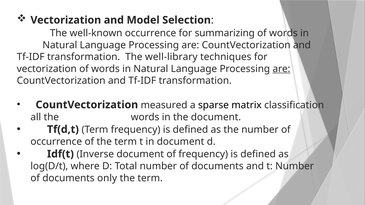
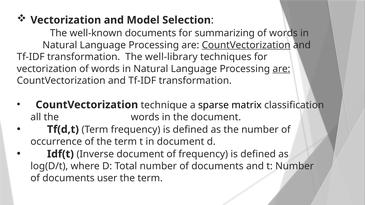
well-known occurrence: occurrence -> documents
CountVectorization at (246, 45) underline: none -> present
measured: measured -> technique
only: only -> user
